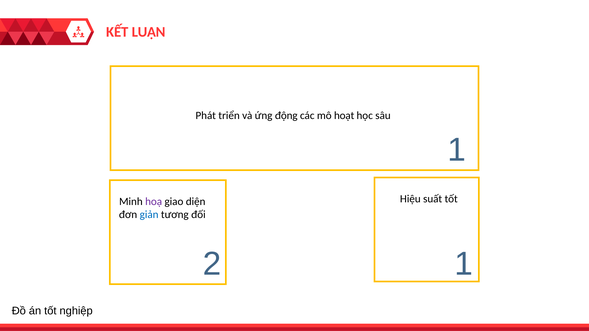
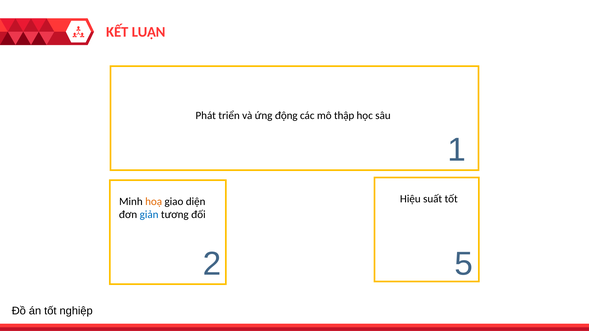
hoạt: hoạt -> thập
hoạ colour: purple -> orange
2 1: 1 -> 5
